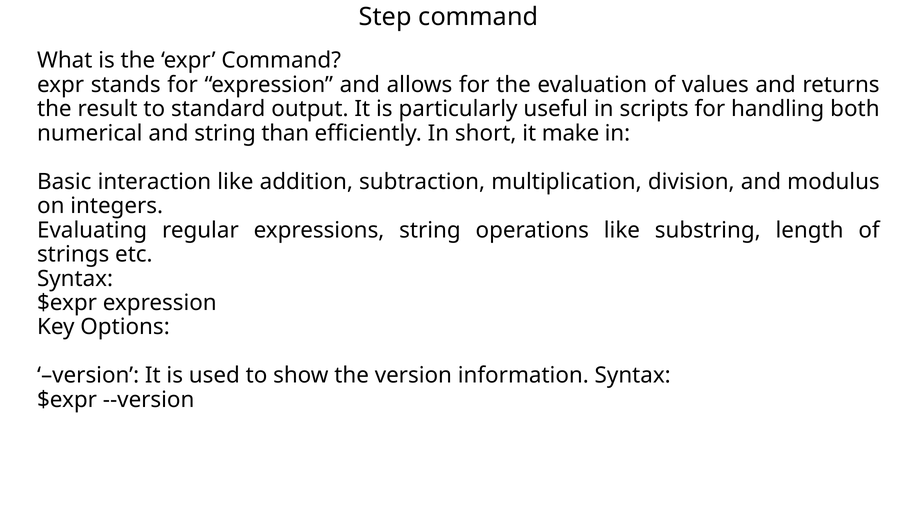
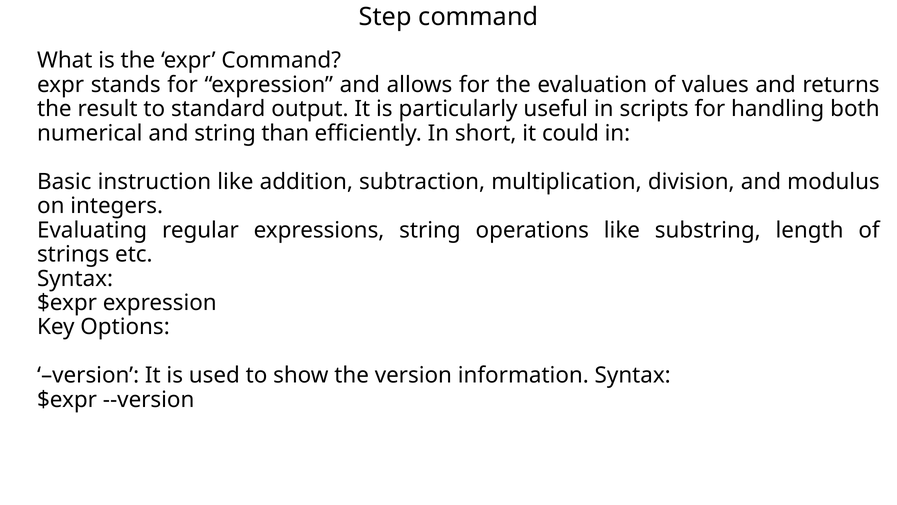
make: make -> could
interaction: interaction -> instruction
